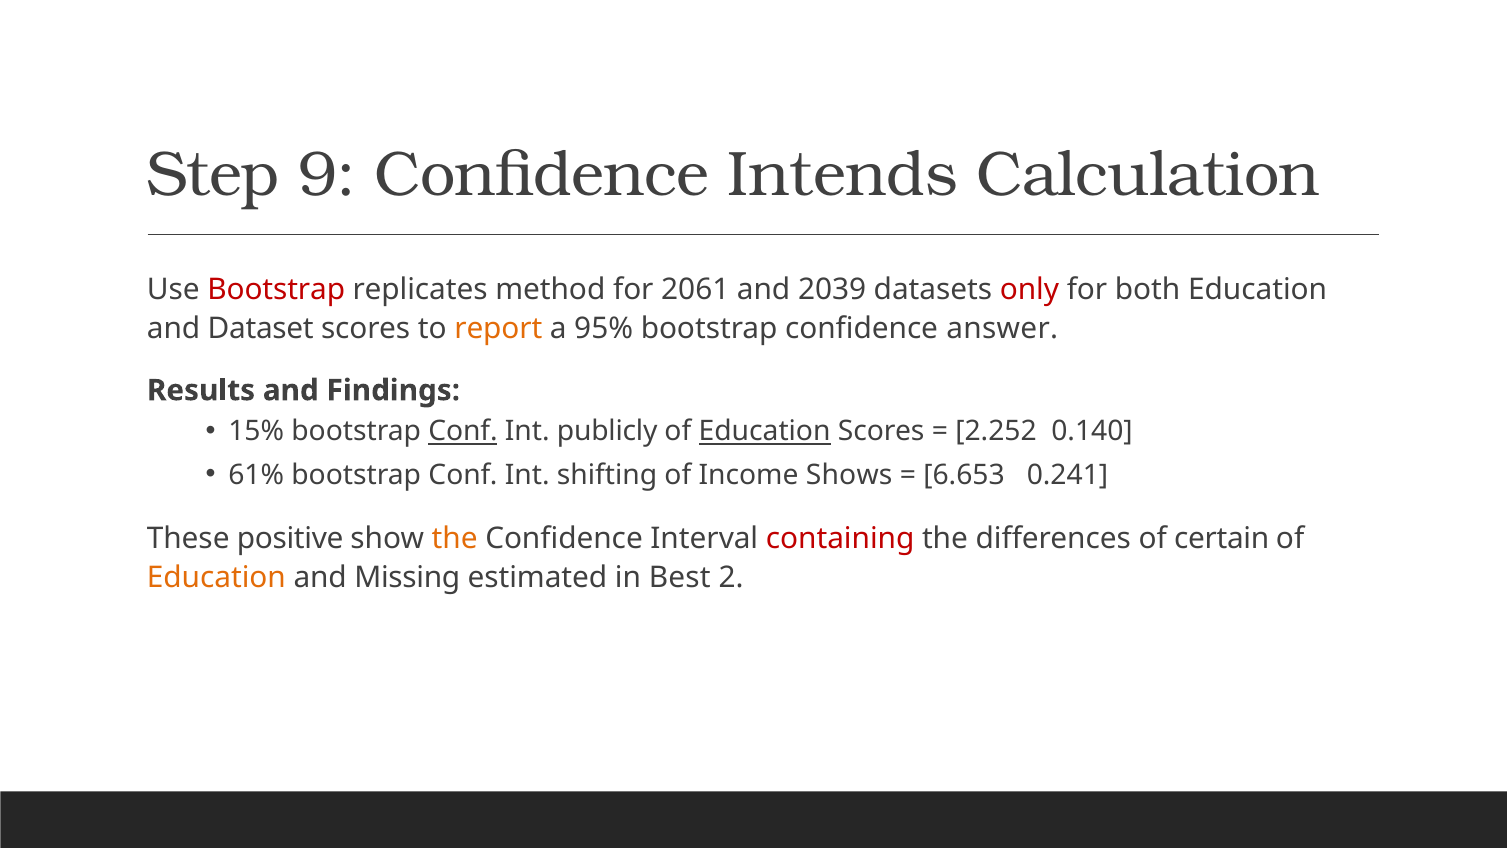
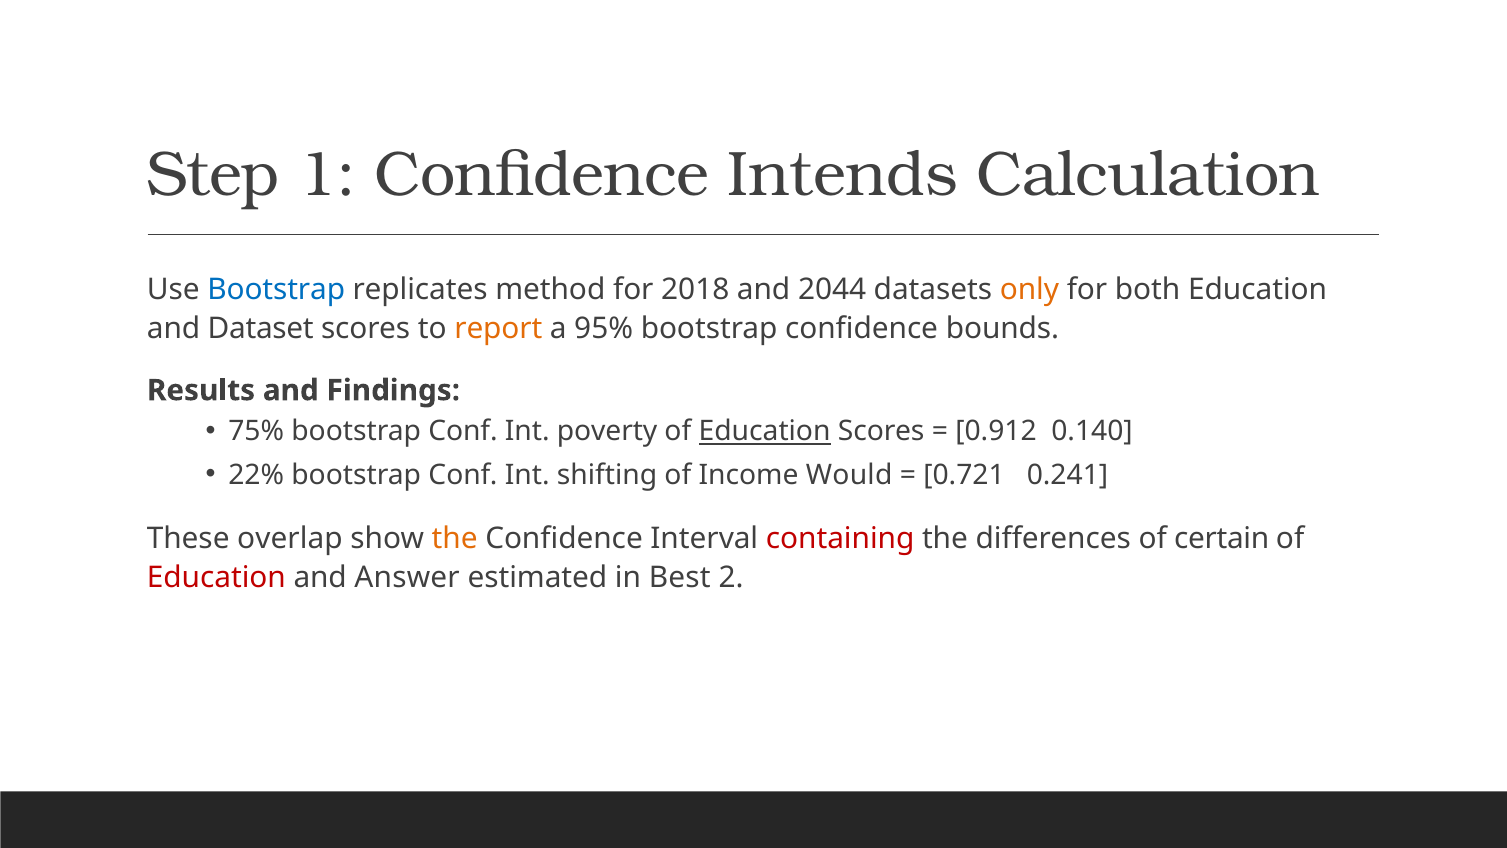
9: 9 -> 1
Bootstrap at (276, 290) colour: red -> blue
2061: 2061 -> 2018
2039: 2039 -> 2044
only colour: red -> orange
answer: answer -> bounds
15%: 15% -> 75%
Conf at (463, 431) underline: present -> none
publicly: publicly -> poverty
2.252: 2.252 -> 0.912
61%: 61% -> 22%
Shows: Shows -> Would
6.653: 6.653 -> 0.721
positive: positive -> overlap
Education at (216, 578) colour: orange -> red
Missing: Missing -> Answer
